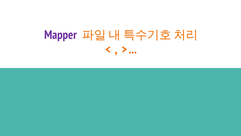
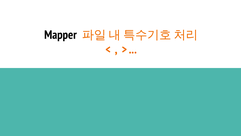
Mapper colour: purple -> black
